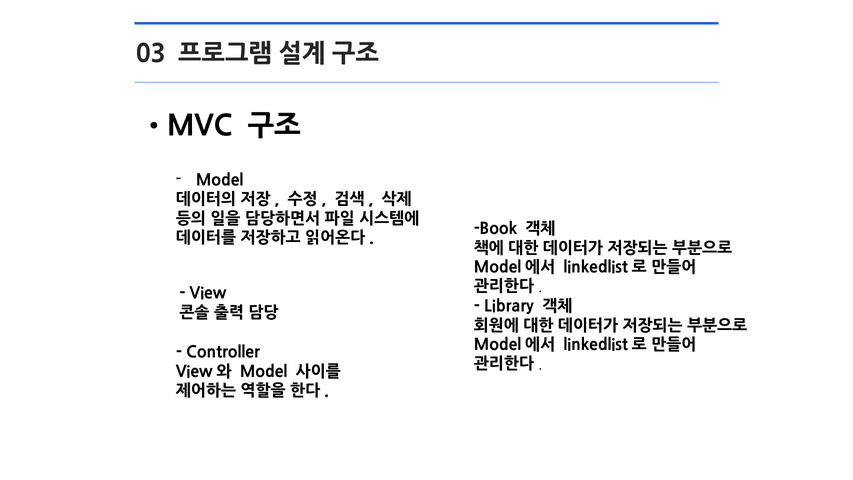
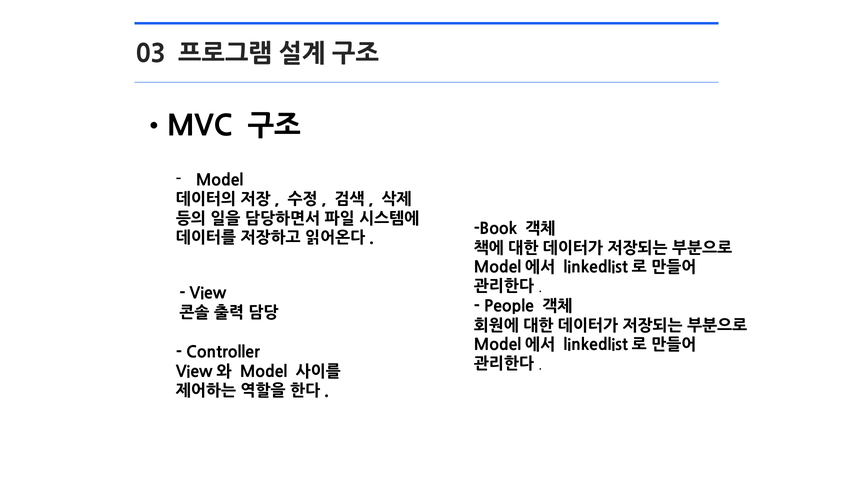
Library: Library -> People
